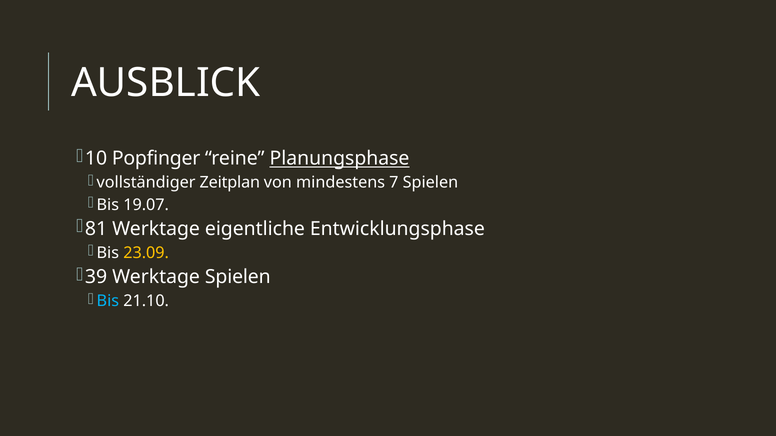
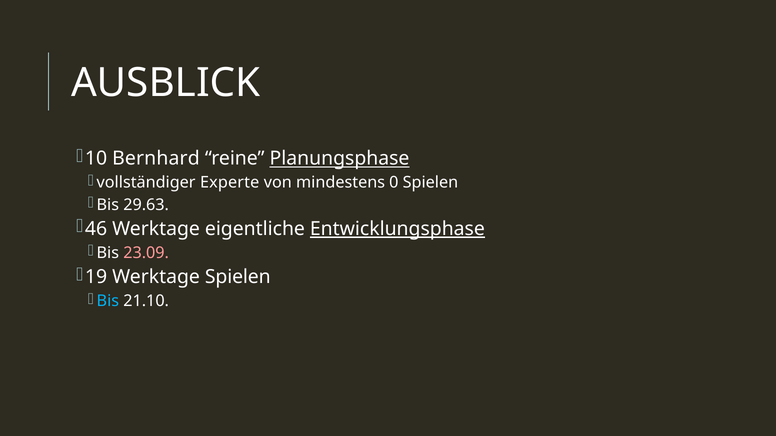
Popfinger: Popfinger -> Bernhard
Zeitplan: Zeitplan -> Experte
7: 7 -> 0
19.07: 19.07 -> 29.63
81: 81 -> 46
Entwicklungsphase underline: none -> present
23.09 colour: yellow -> pink
39: 39 -> 19
